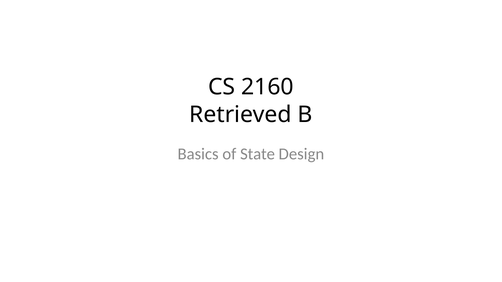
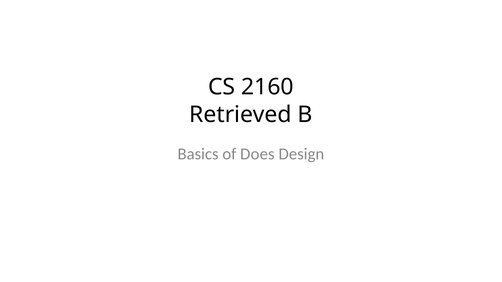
State: State -> Does
